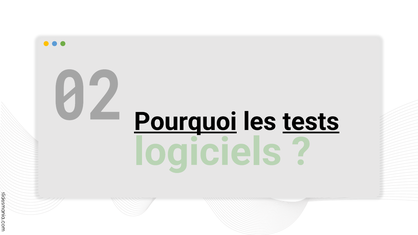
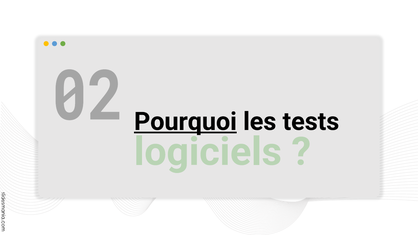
tests underline: present -> none
